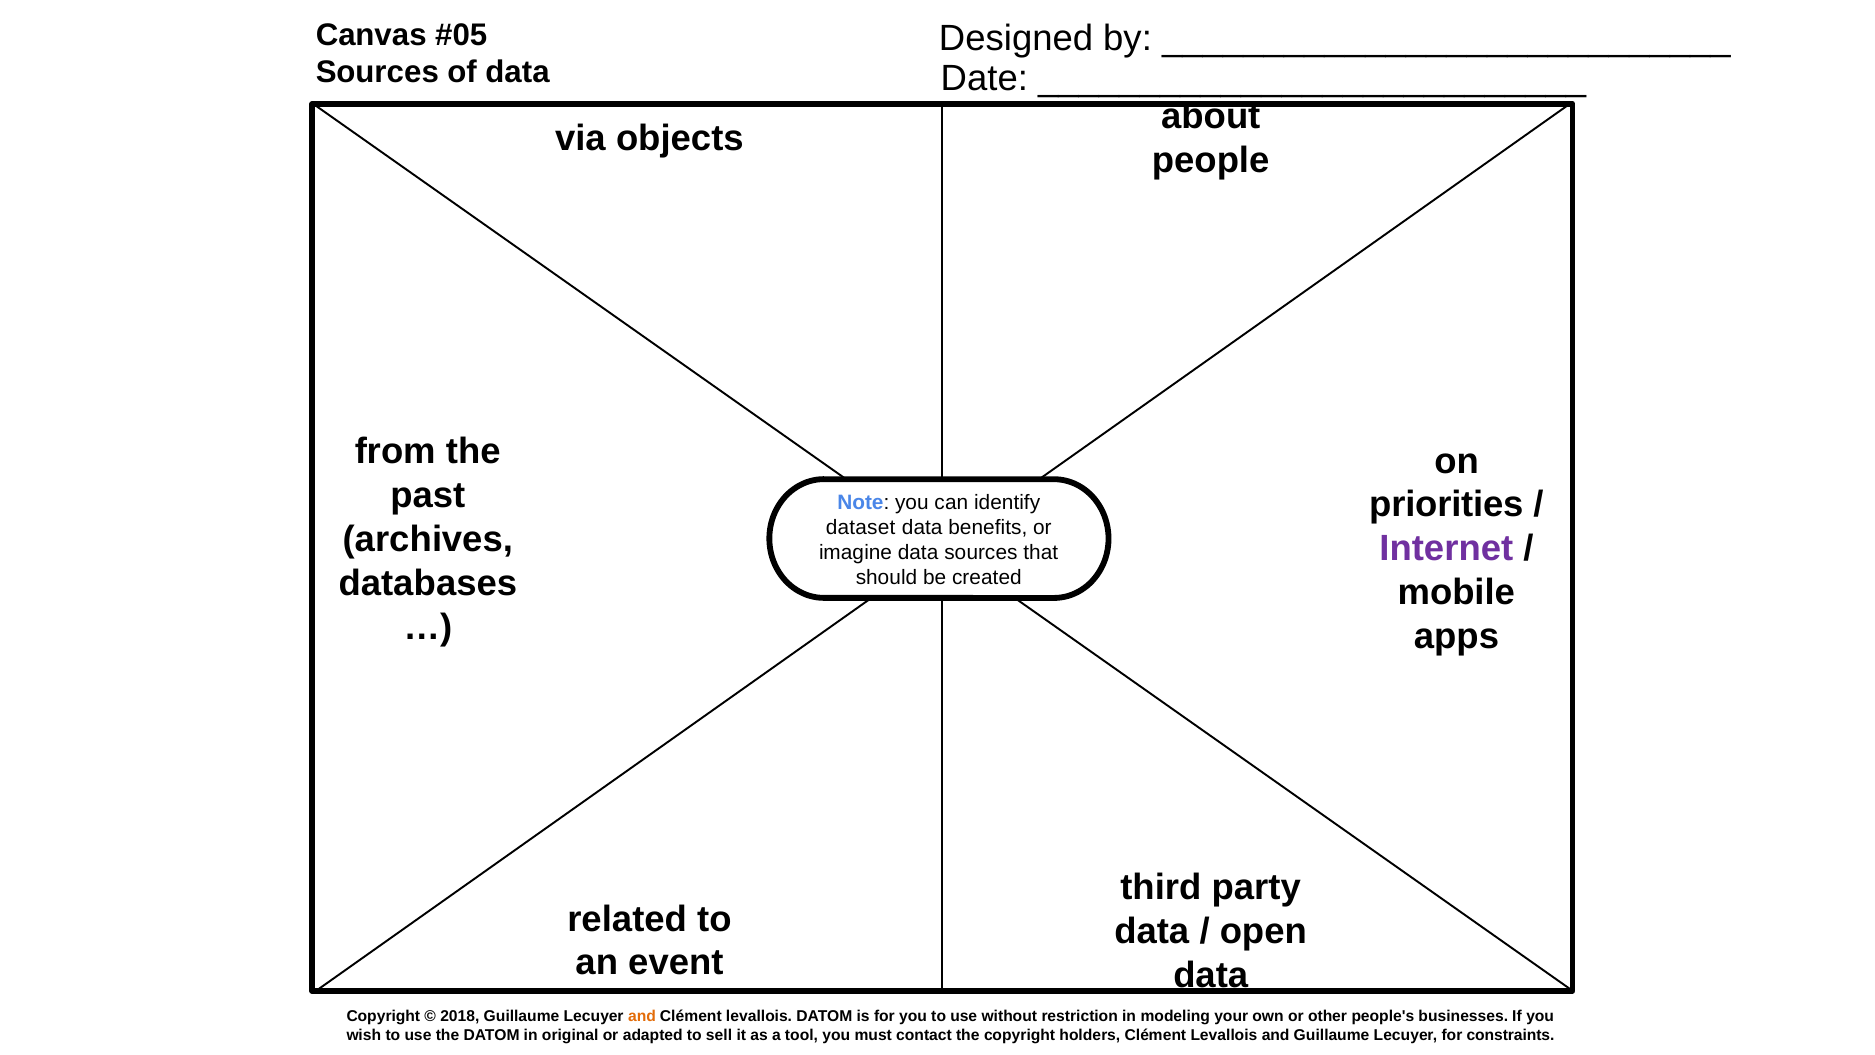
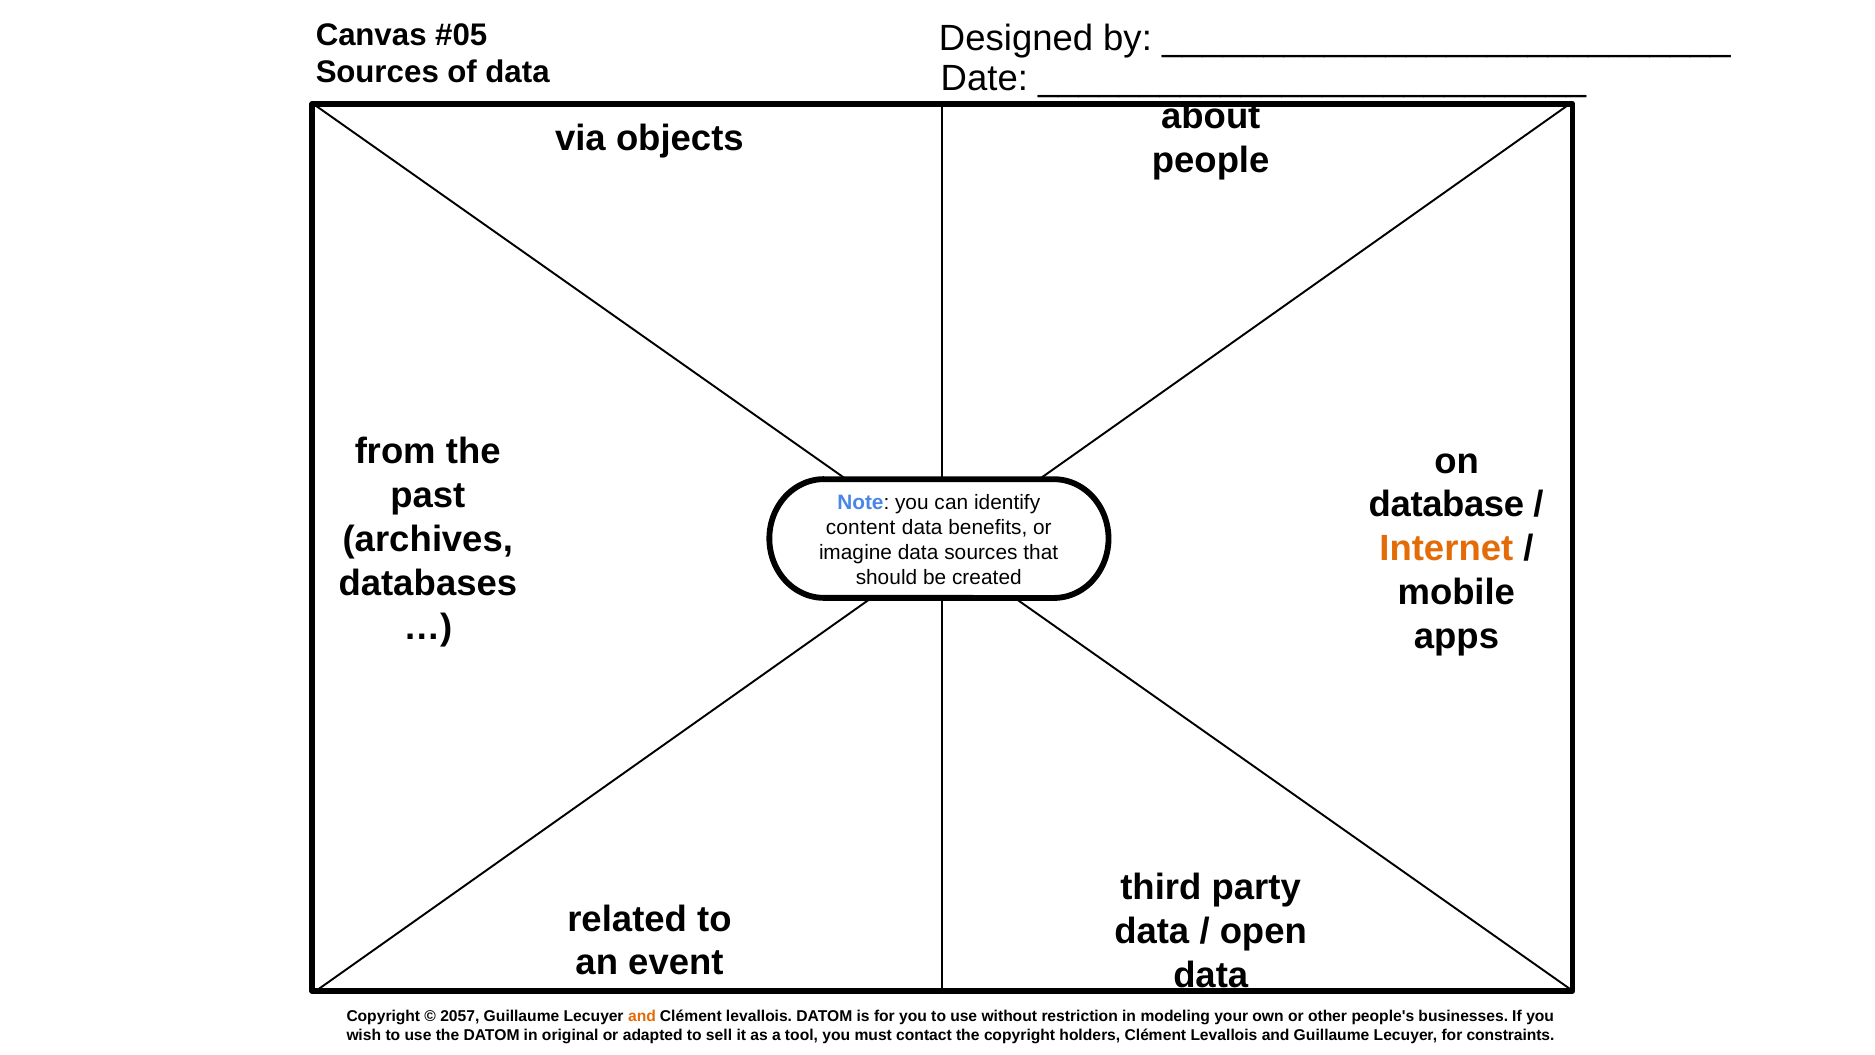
priorities: priorities -> database
dataset: dataset -> content
Internet colour: purple -> orange
2018: 2018 -> 2057
